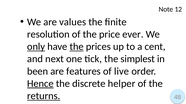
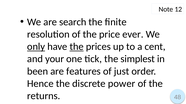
values: values -> search
next: next -> your
live: live -> just
Hence underline: present -> none
helper: helper -> power
returns underline: present -> none
